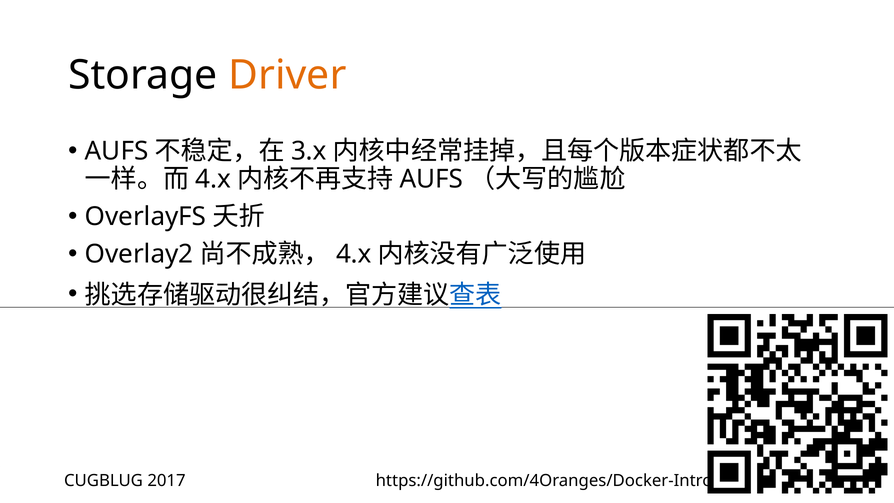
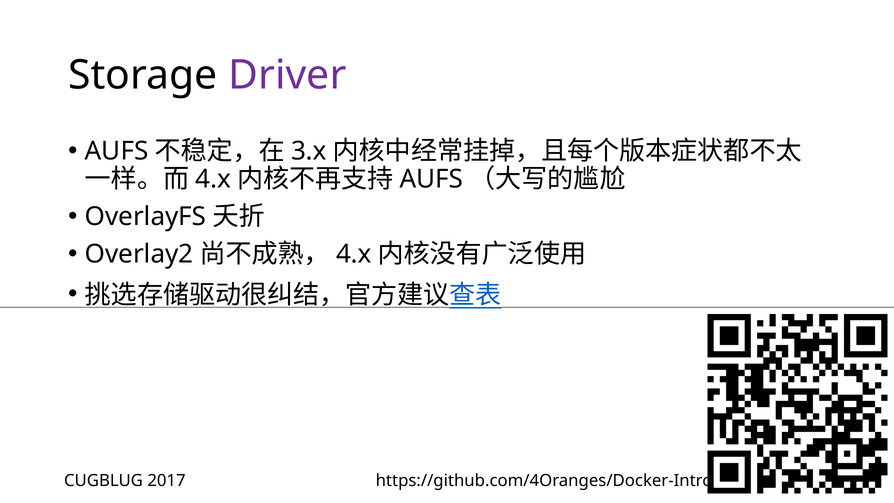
Driver colour: orange -> purple
